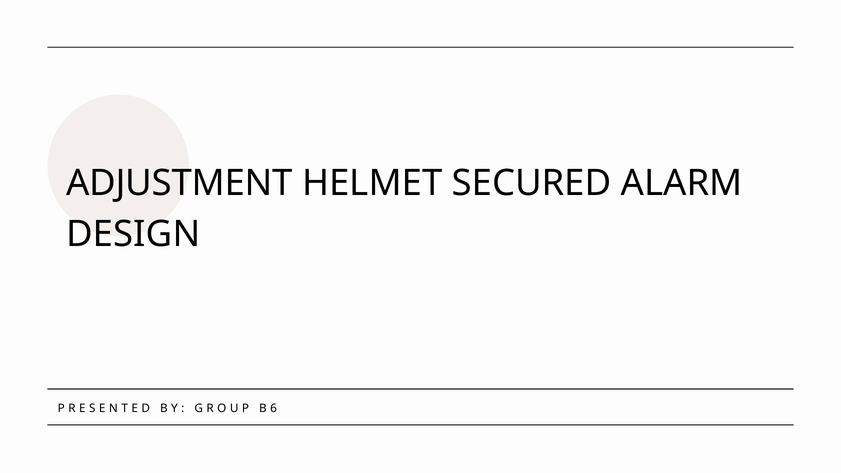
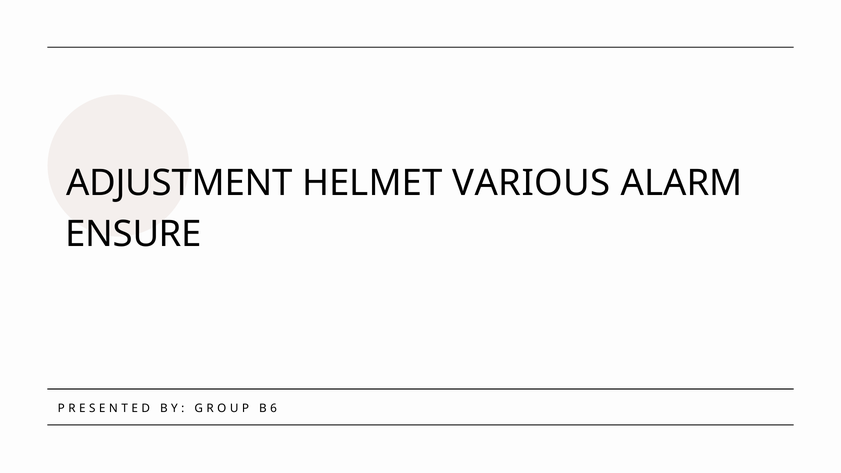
SECURED: SECURED -> VARIOUS
DESIGN: DESIGN -> ENSURE
